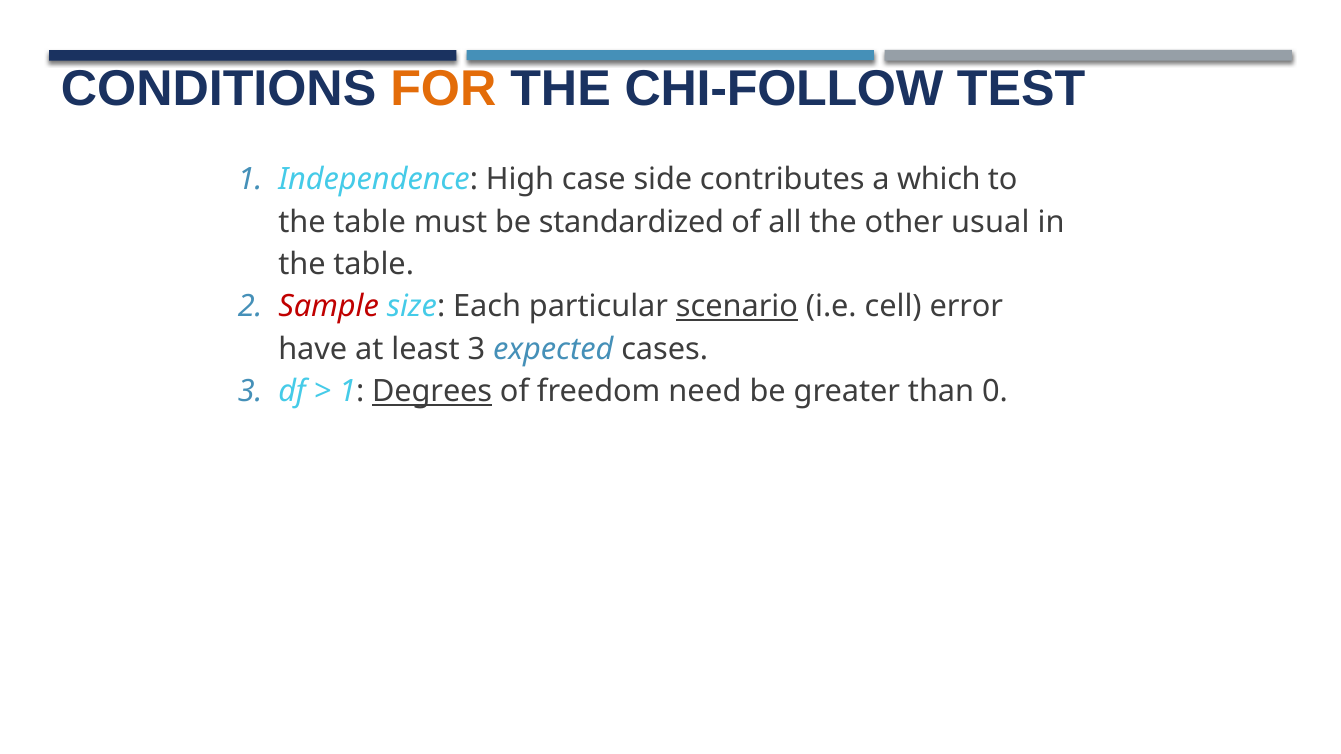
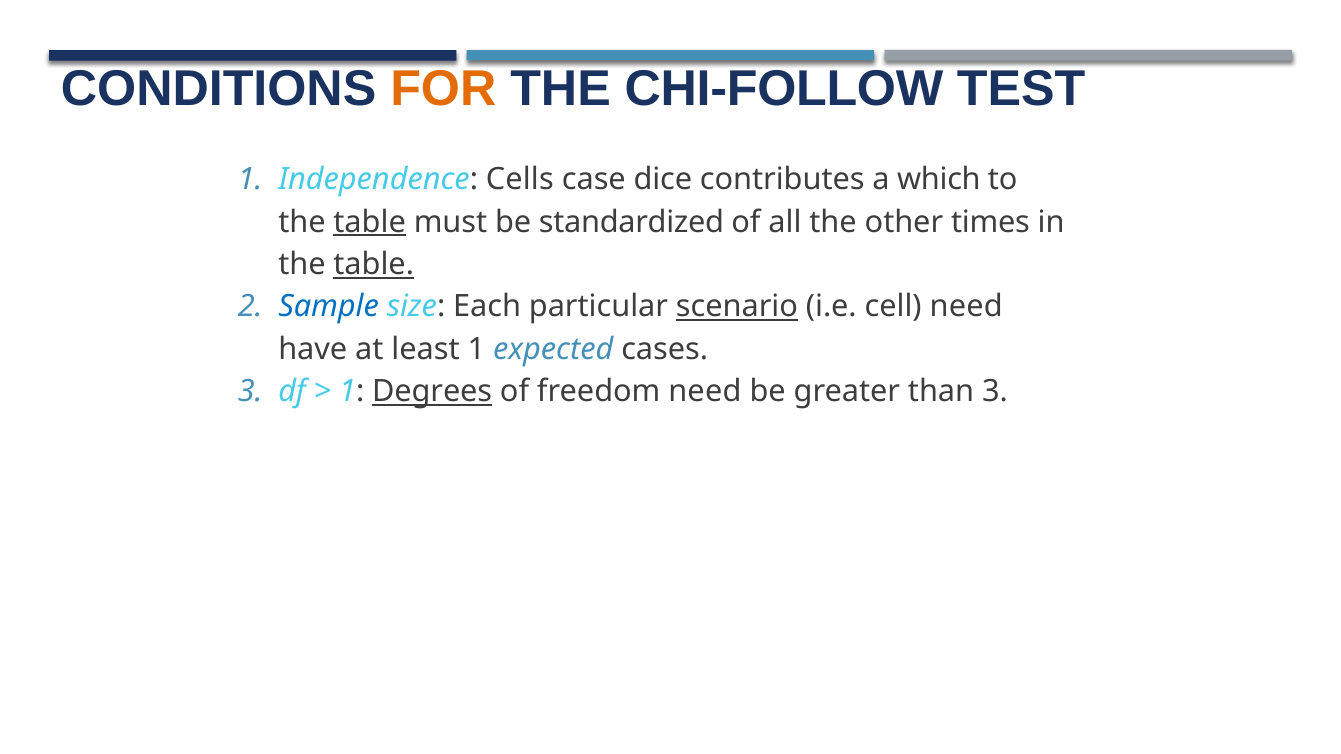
High: High -> Cells
side: side -> dice
table at (370, 222) underline: none -> present
usual: usual -> times
table at (374, 264) underline: none -> present
Sample colour: red -> blue
cell error: error -> need
least 3: 3 -> 1
than 0: 0 -> 3
